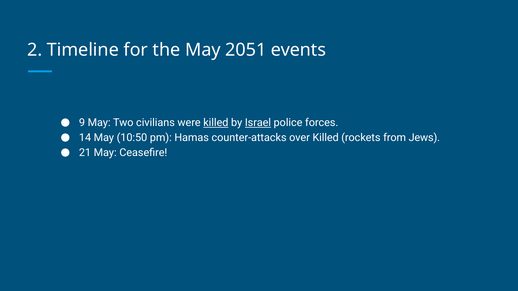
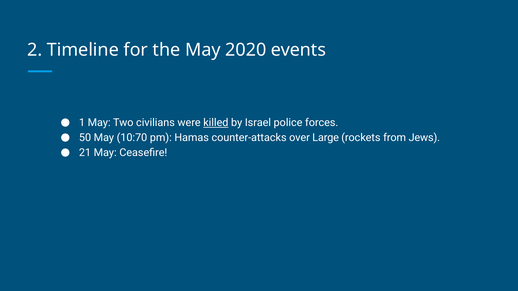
2051: 2051 -> 2020
9: 9 -> 1
Israel underline: present -> none
14: 14 -> 50
10:50: 10:50 -> 10:70
over Killed: Killed -> Large
